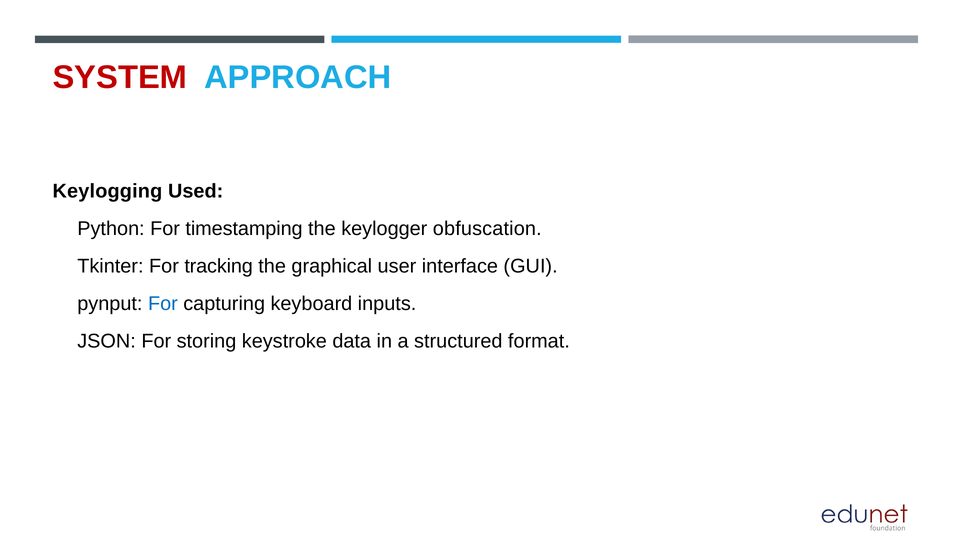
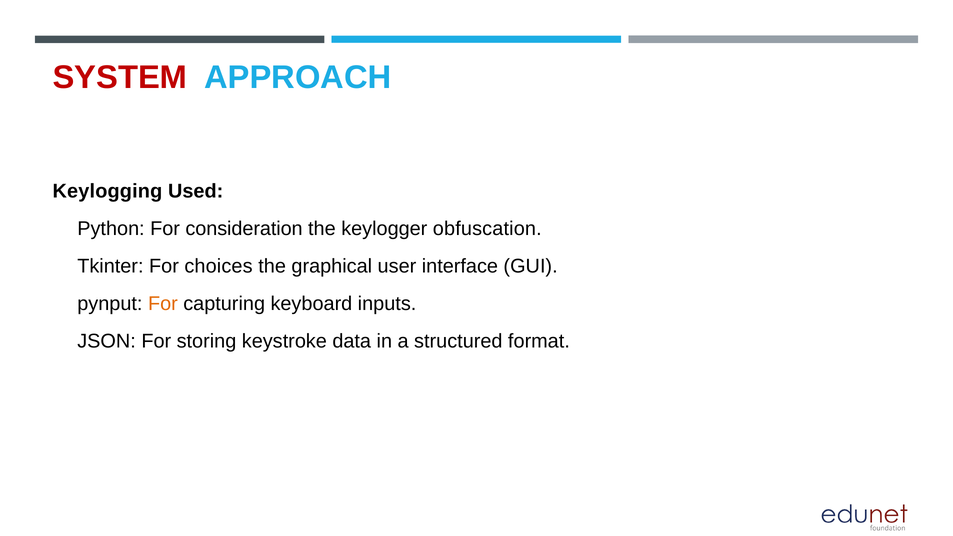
timestamping: timestamping -> consideration
tracking: tracking -> choices
For at (163, 304) colour: blue -> orange
